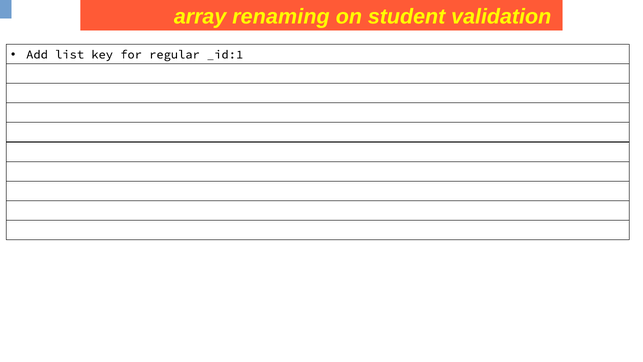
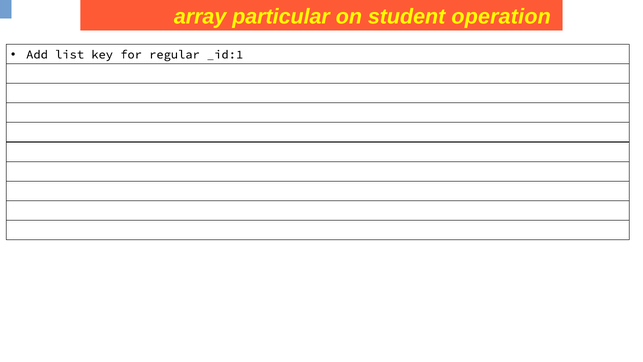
renaming: renaming -> particular
validation: validation -> operation
